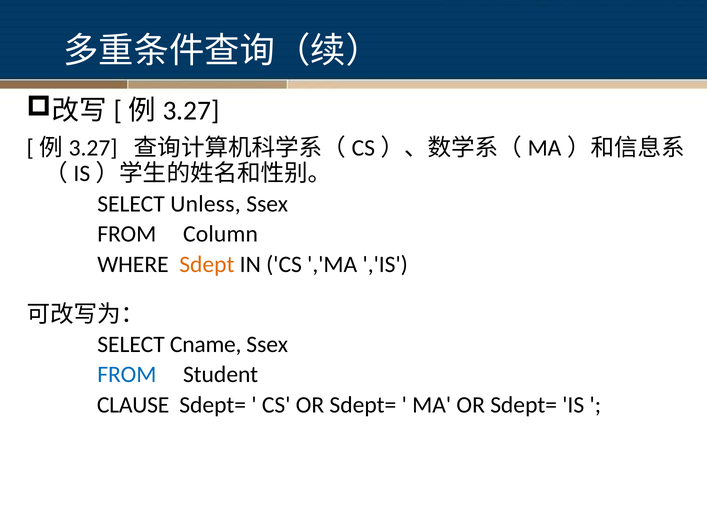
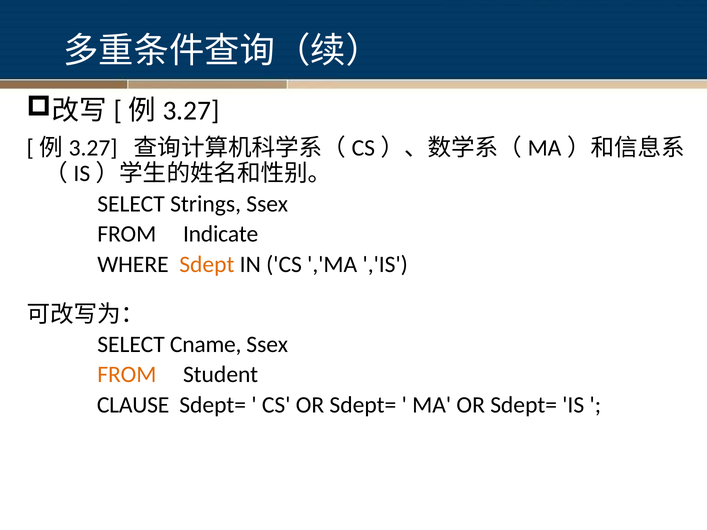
Unless: Unless -> Strings
Column: Column -> Indicate
FROM at (127, 375) colour: blue -> orange
